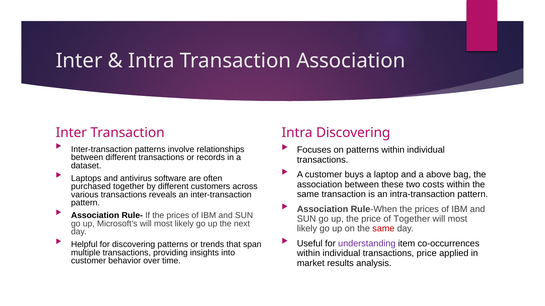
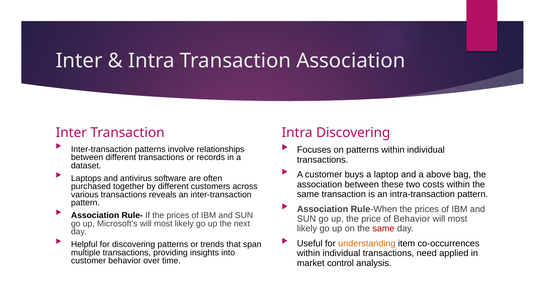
of Together: Together -> Behavior
understanding colour: purple -> orange
transactions price: price -> need
results: results -> control
